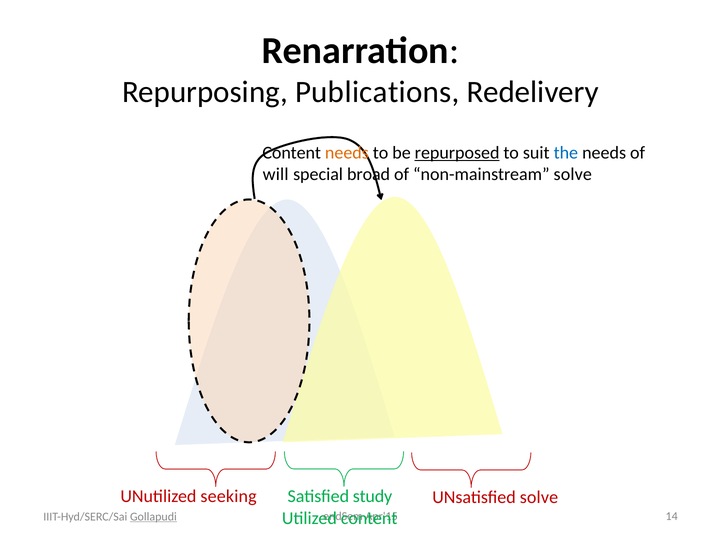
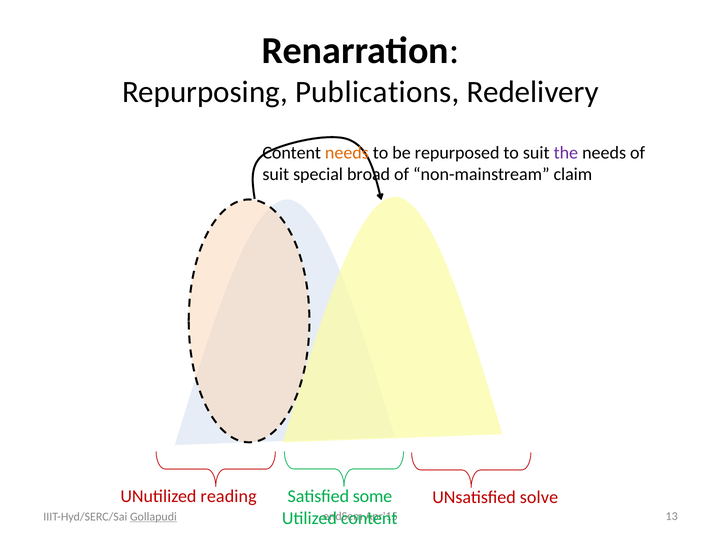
repurposed underline: present -> none
the colour: blue -> purple
will at (276, 174): will -> suit
non-mainstream solve: solve -> claim
study: study -> some
seeking: seeking -> reading
14: 14 -> 13
